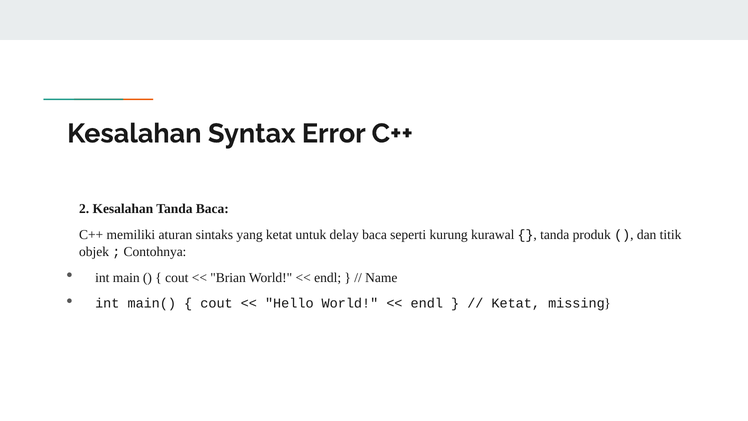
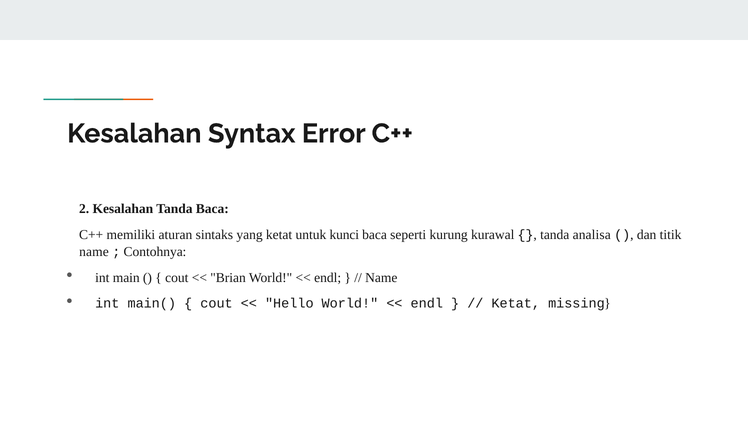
delay: delay -> kunci
produk: produk -> analisa
objek at (94, 252): objek -> name
